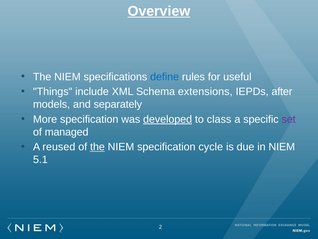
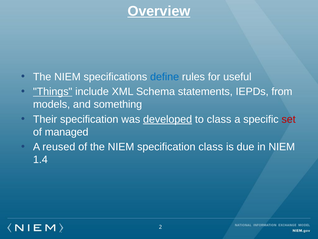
Things underline: none -> present
extensions: extensions -> statements
after: after -> from
separately: separately -> something
More: More -> Their
set colour: purple -> red
the at (97, 147) underline: present -> none
specification cycle: cycle -> class
5.1: 5.1 -> 1.4
